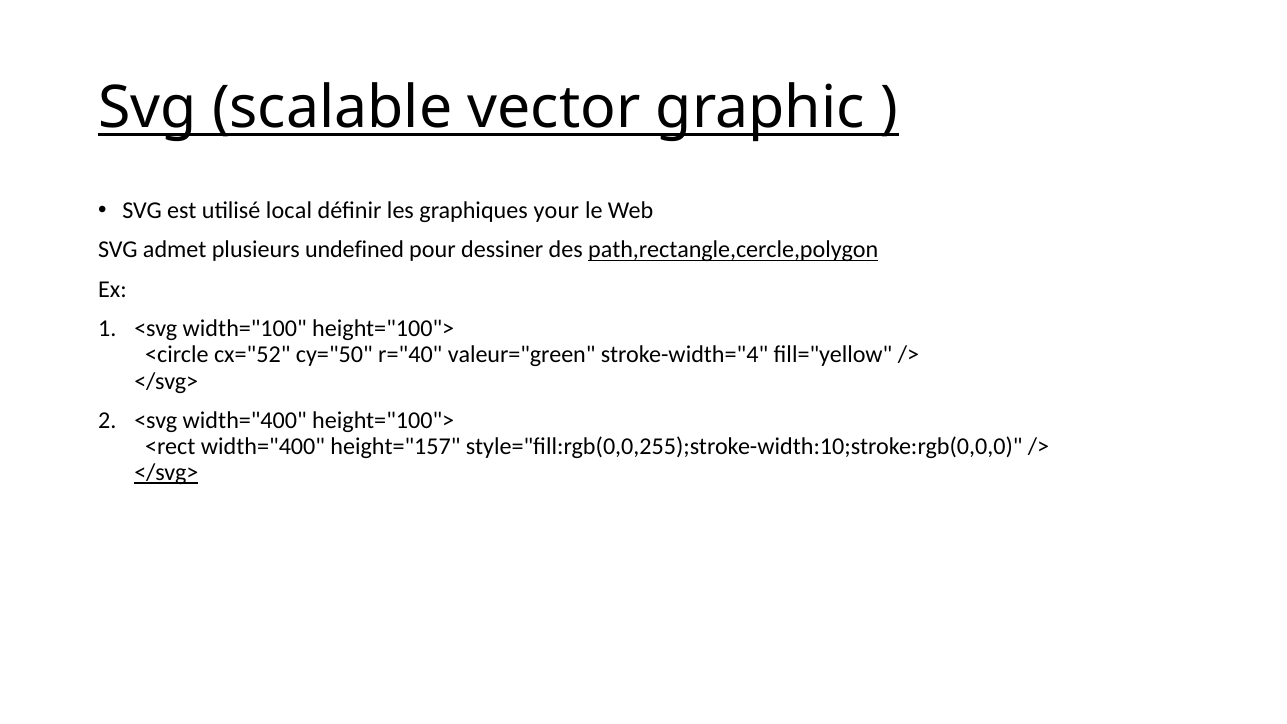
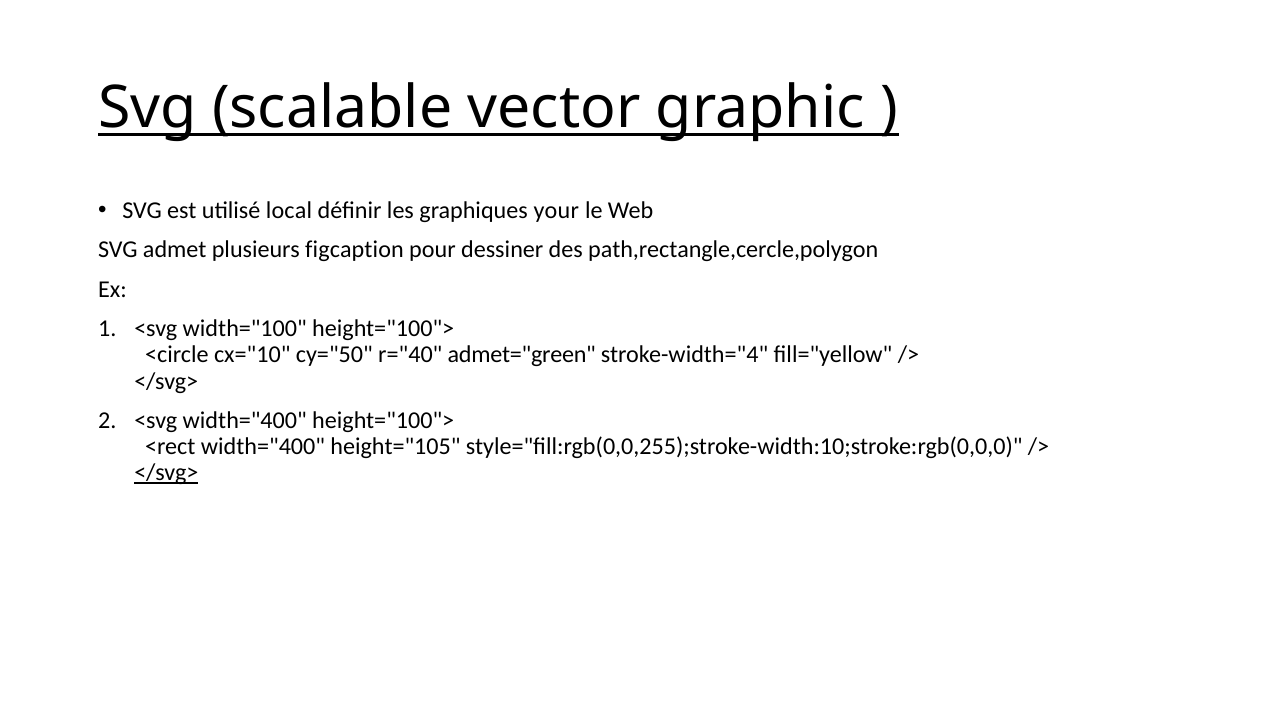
undefined: undefined -> figcaption
path,rectangle,cercle,polygon underline: present -> none
cx="52: cx="52 -> cx="10
valeur="green: valeur="green -> admet="green
height="157: height="157 -> height="105
